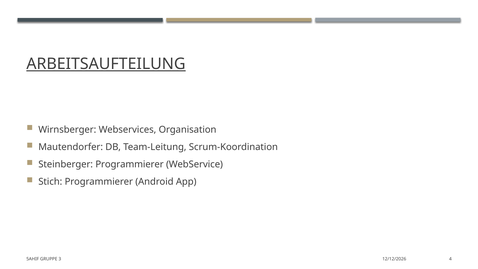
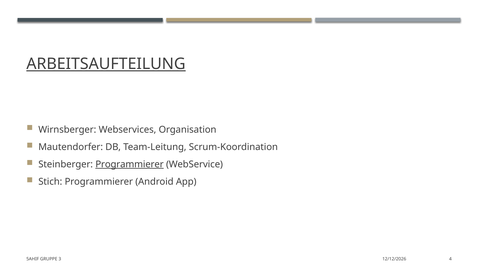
Programmierer at (130, 164) underline: none -> present
